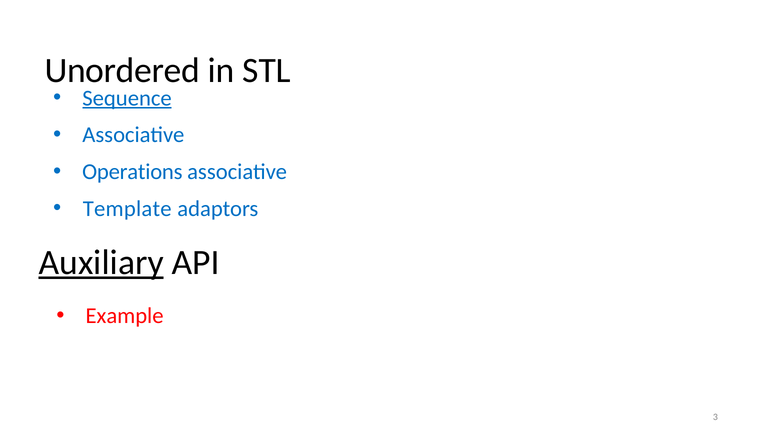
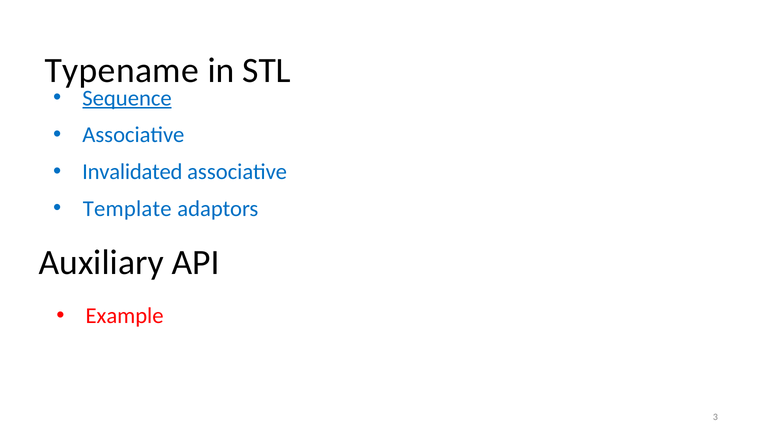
Unordered: Unordered -> Typename
Operations: Operations -> Invalidated
Auxiliary underline: present -> none
